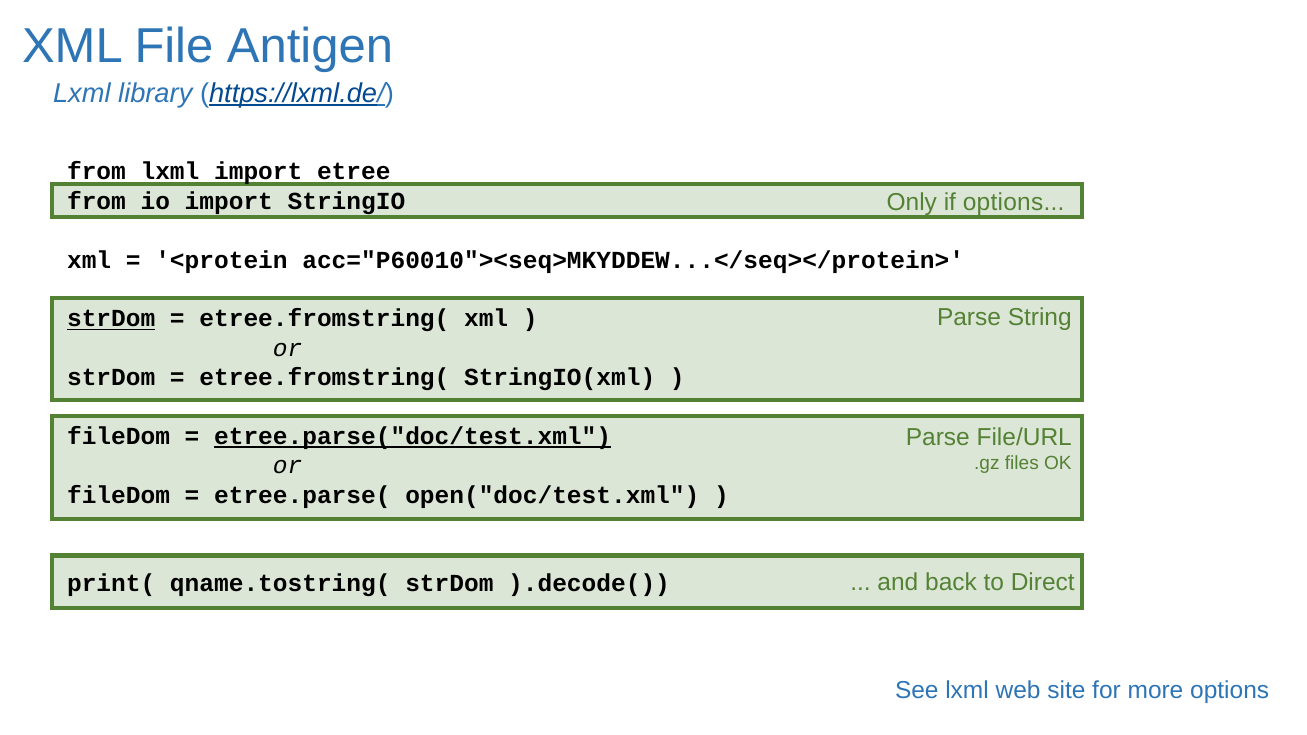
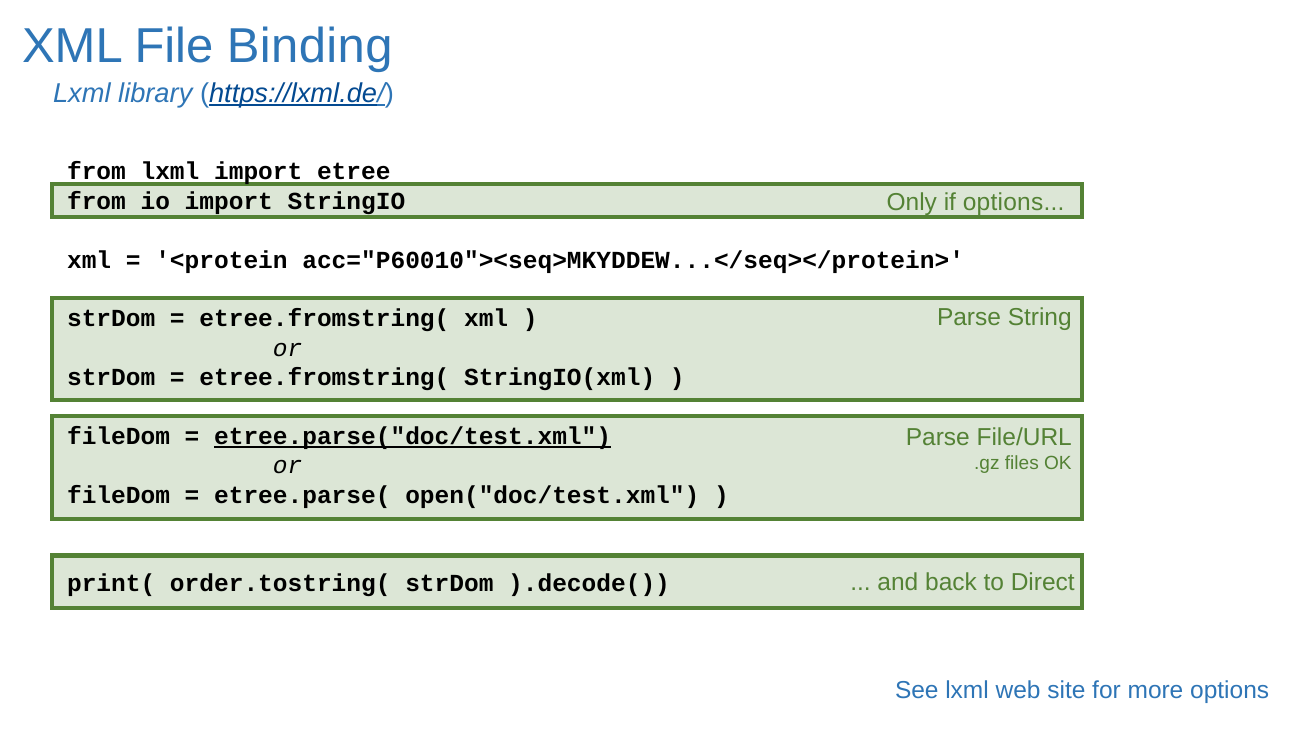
Antigen: Antigen -> Binding
strDom at (111, 319) underline: present -> none
qname.tostring(: qname.tostring( -> order.tostring(
